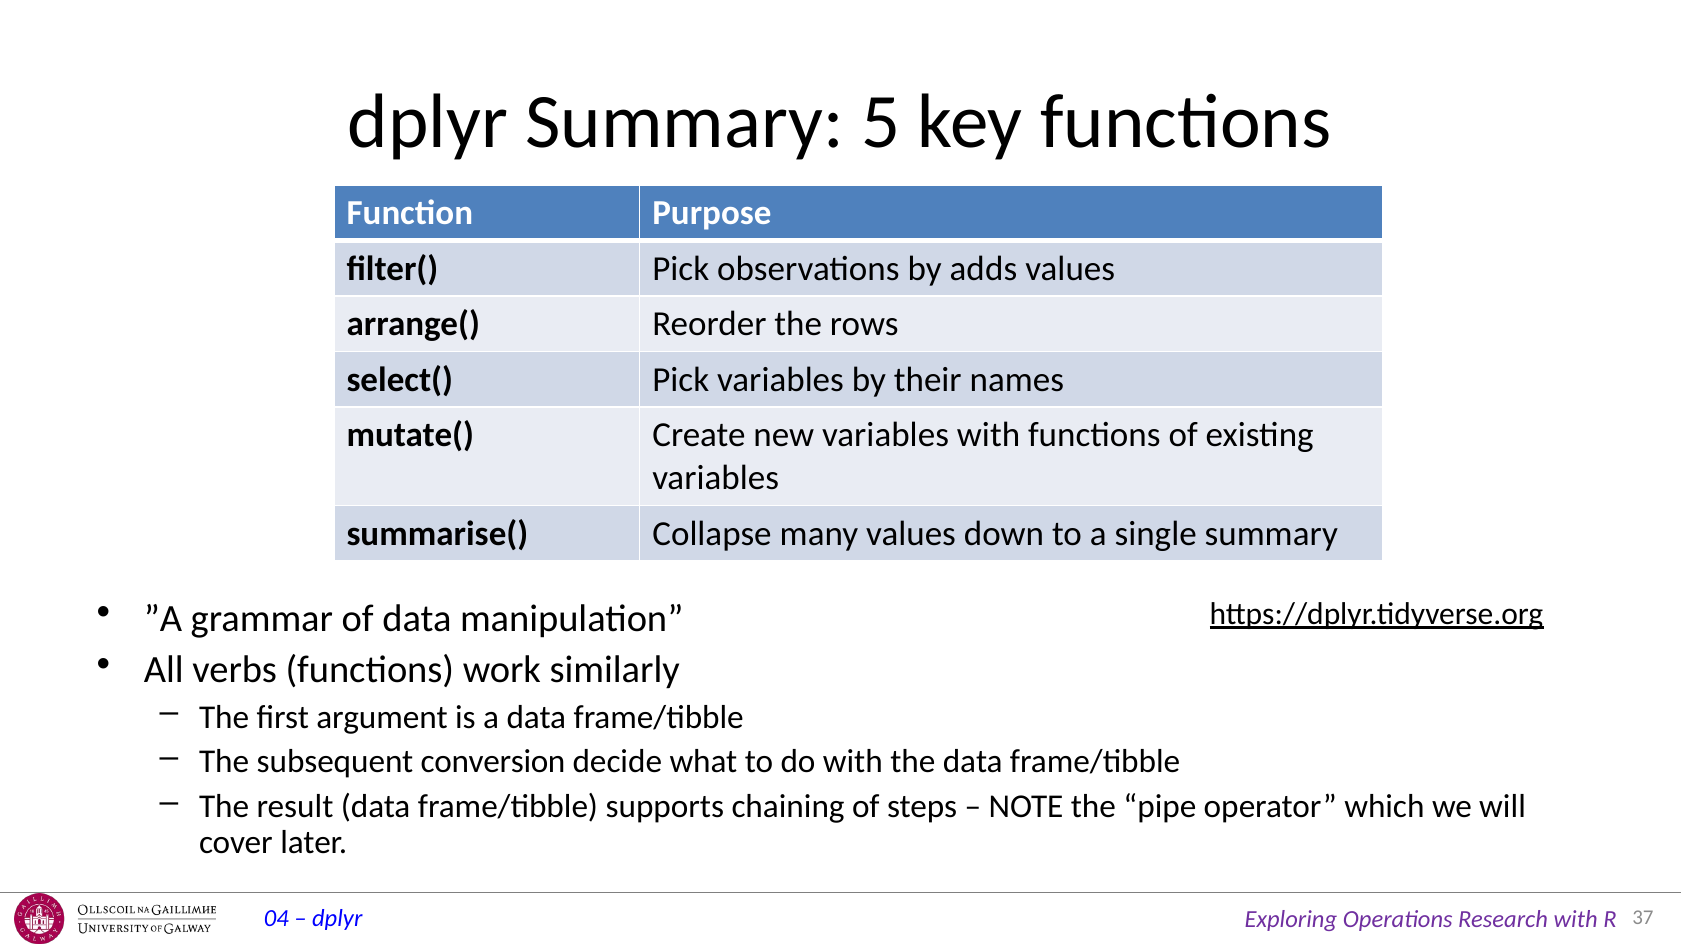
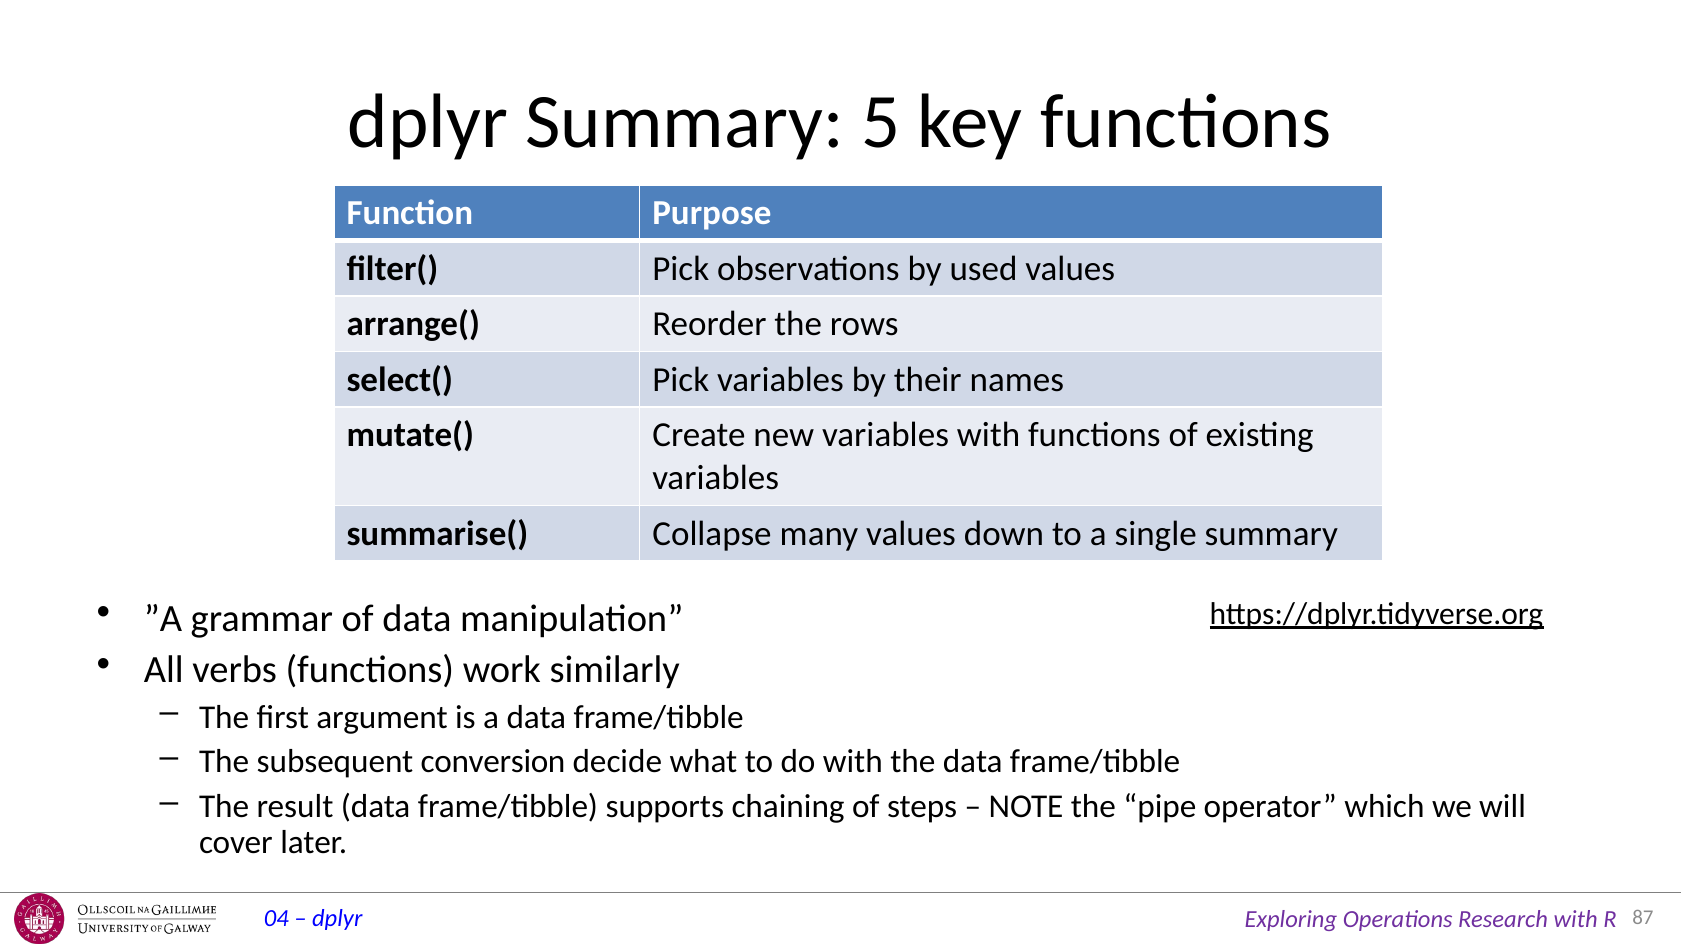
adds: adds -> used
37: 37 -> 87
